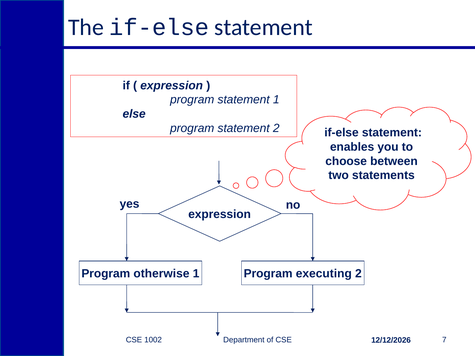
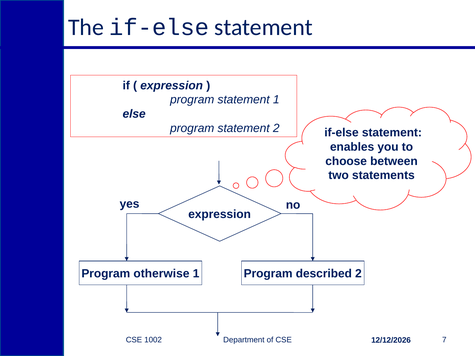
executing: executing -> described
